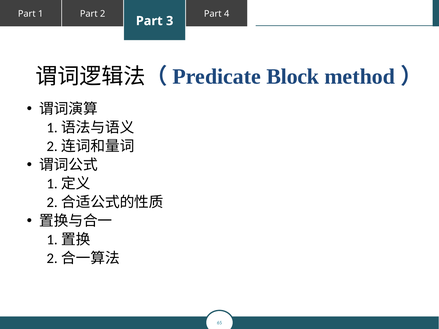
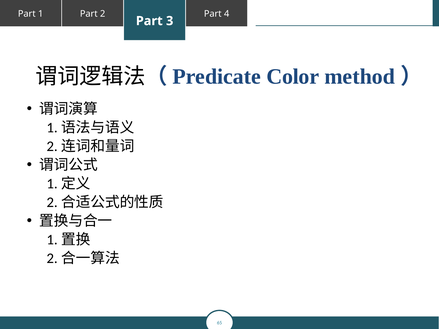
Block: Block -> Color
